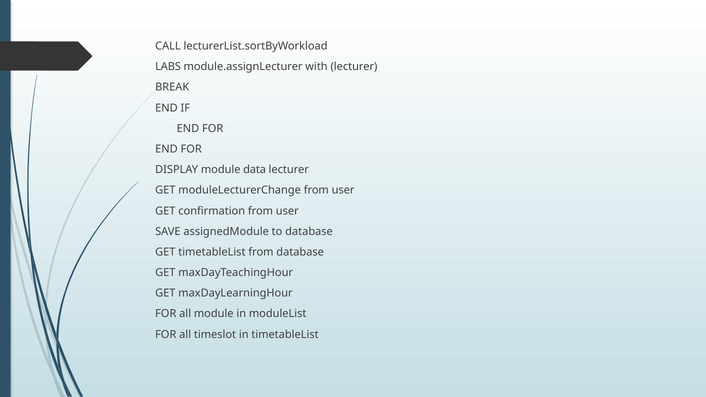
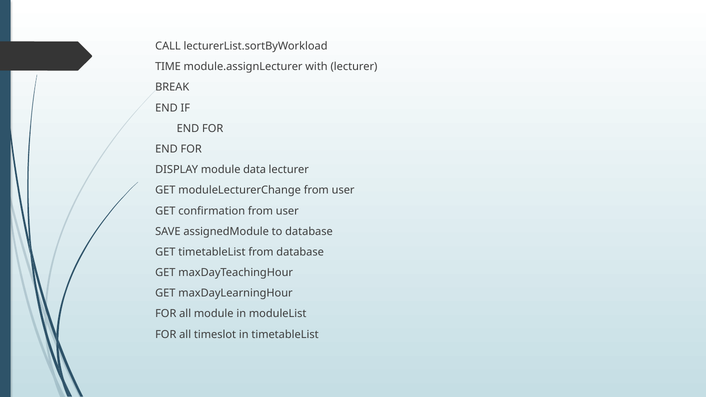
LABS: LABS -> TIME
